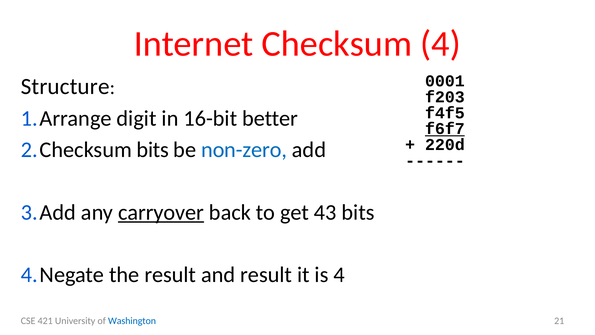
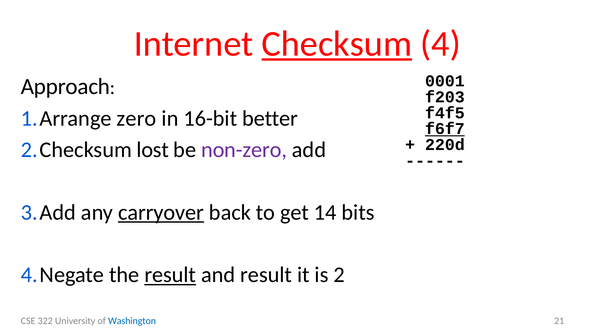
Checksum underline: none -> present
Structure: Structure -> Approach
digit: digit -> zero
bits at (153, 150): bits -> lost
non-zero colour: blue -> purple
43: 43 -> 14
result at (170, 275) underline: none -> present
is 4: 4 -> 2
421: 421 -> 322
